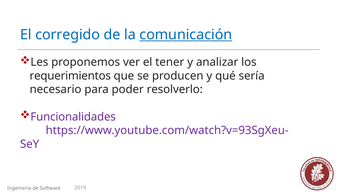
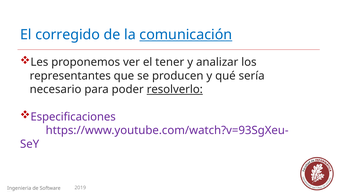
requerimientos: requerimientos -> representantes
resolverlo underline: none -> present
Funcionalidades: Funcionalidades -> Especificaciones
